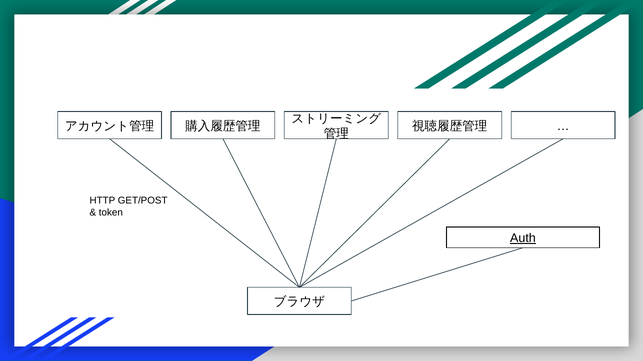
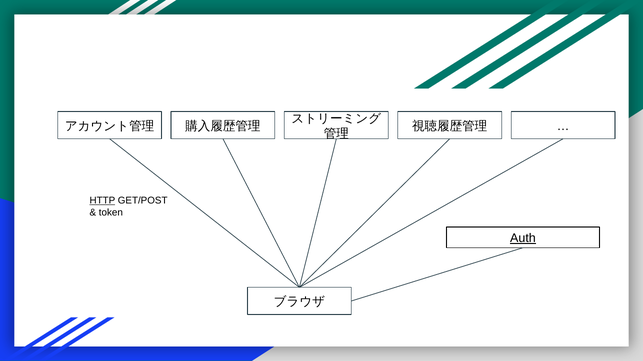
HTTP underline: none -> present
